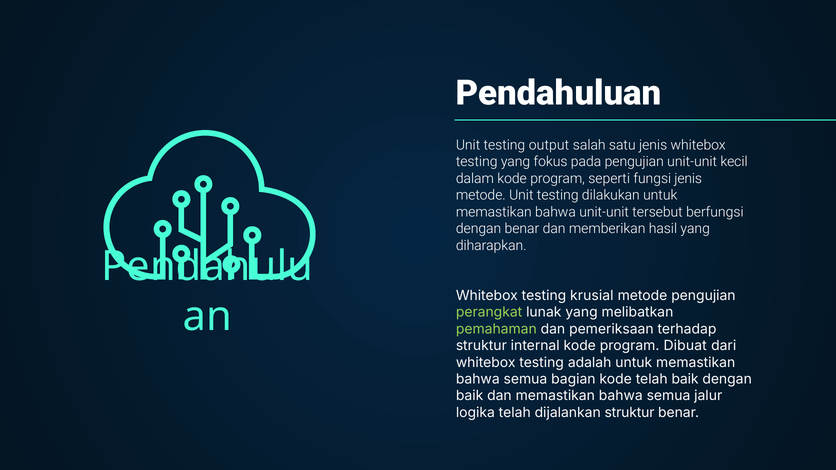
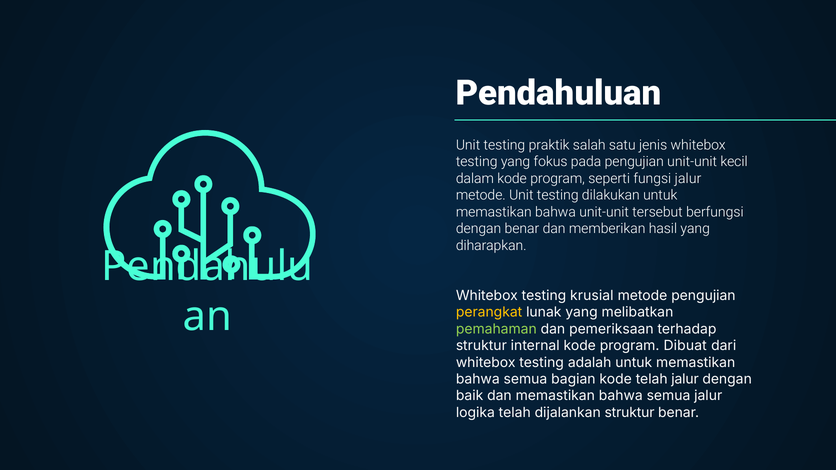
output: output -> praktik
fungsi jenis: jenis -> jalur
perangkat colour: light green -> yellow
telah baik: baik -> jalur
